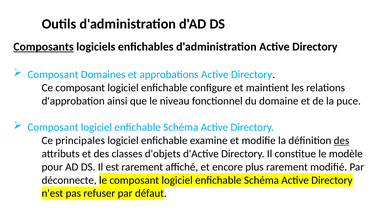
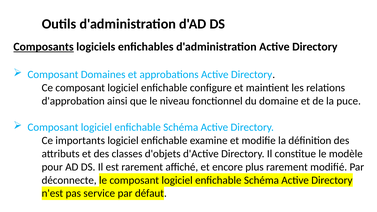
principales: principales -> importants
des at (342, 141) underline: present -> none
refuser: refuser -> service
